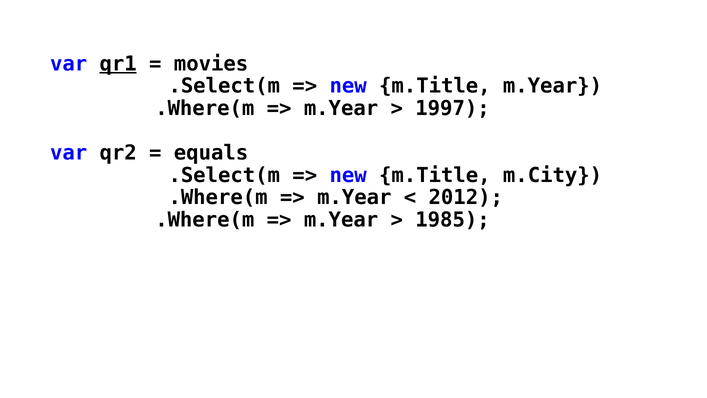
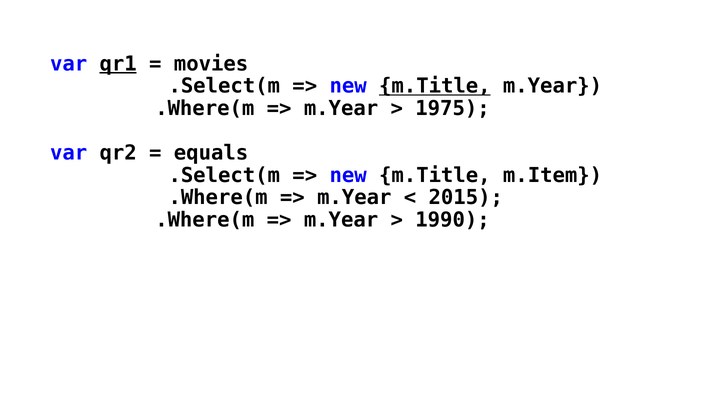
m.Title at (435, 86) underline: none -> present
1997: 1997 -> 1975
m.City: m.City -> m.Item
2012: 2012 -> 2015
1985: 1985 -> 1990
